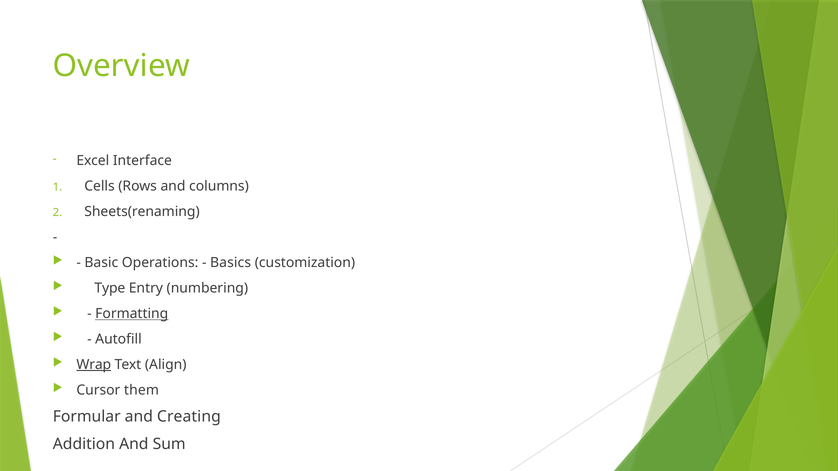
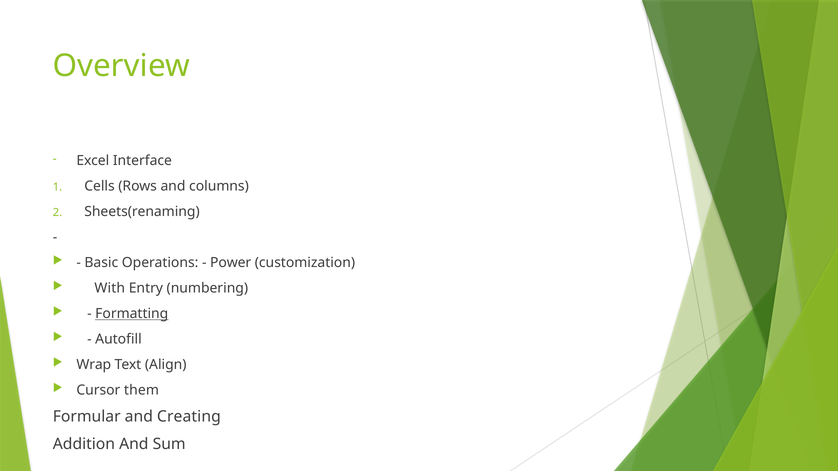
Basics: Basics -> Power
Type: Type -> With
Wrap underline: present -> none
